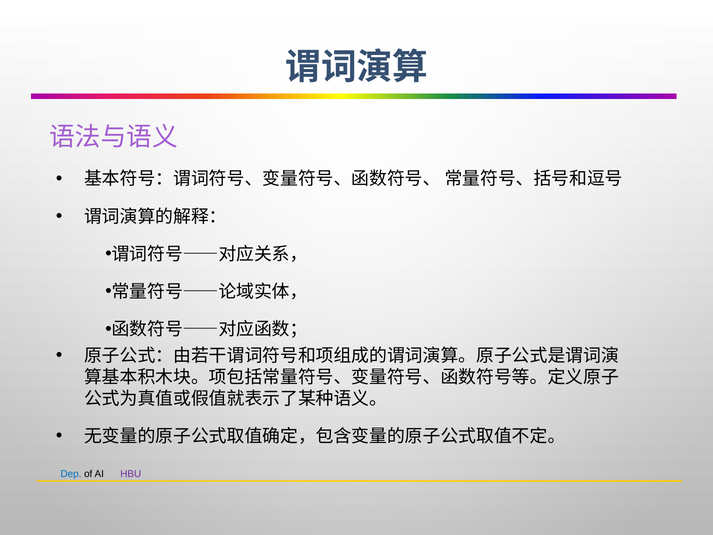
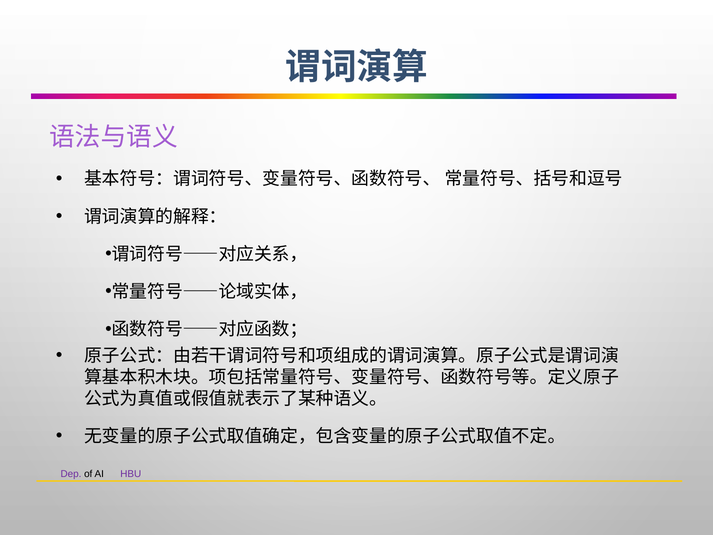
Dep colour: blue -> purple
